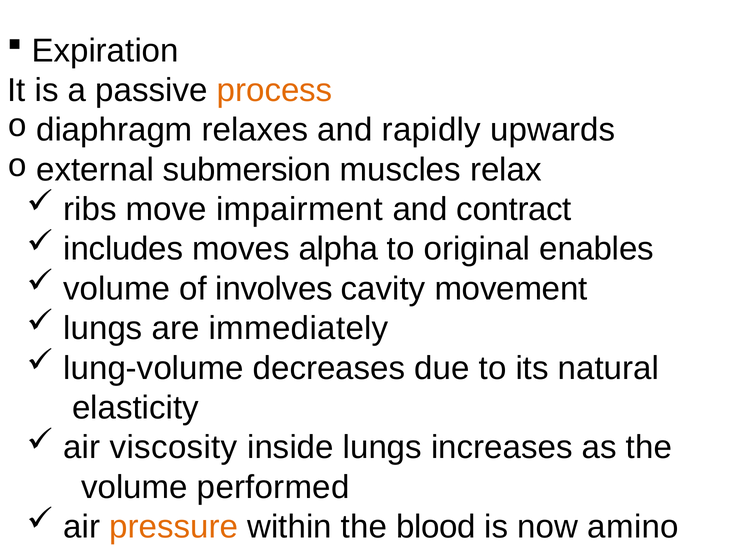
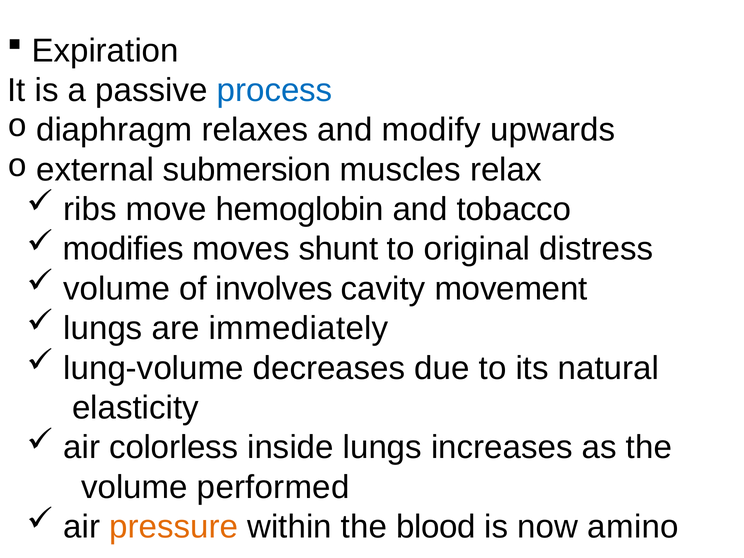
process colour: orange -> blue
rapidly: rapidly -> modify
impairment: impairment -> hemoglobin
contract: contract -> tobacco
includes: includes -> modifies
alpha: alpha -> shunt
enables: enables -> distress
viscosity: viscosity -> colorless
